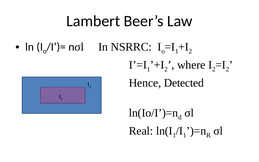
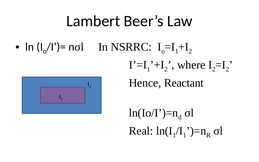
Hence Detected: Detected -> Reactant
